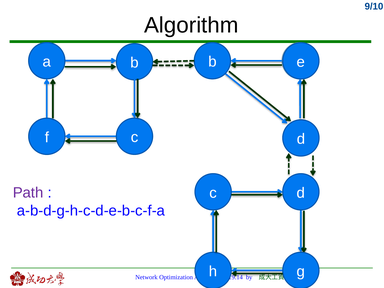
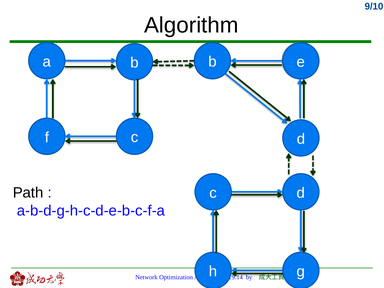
Path colour: purple -> black
